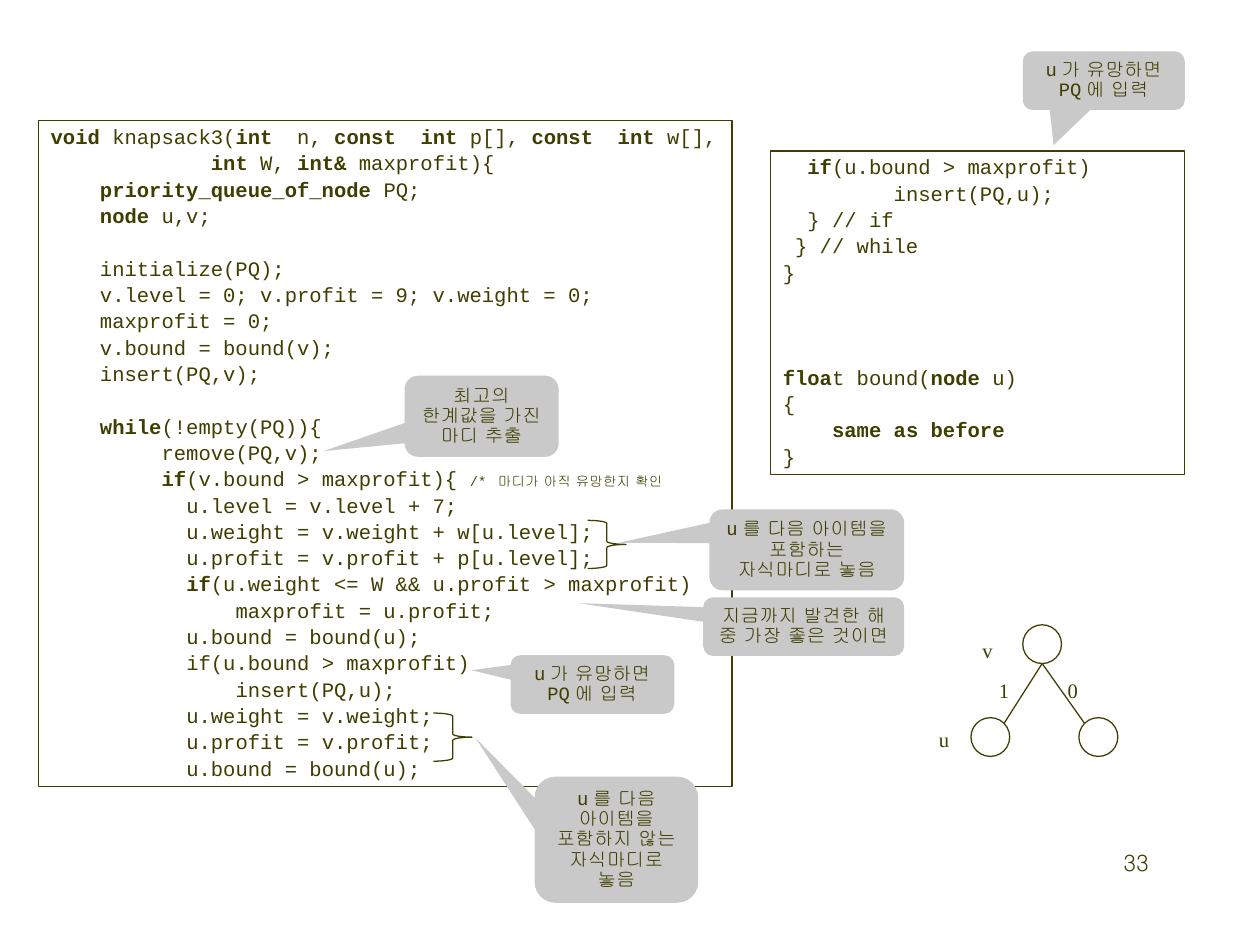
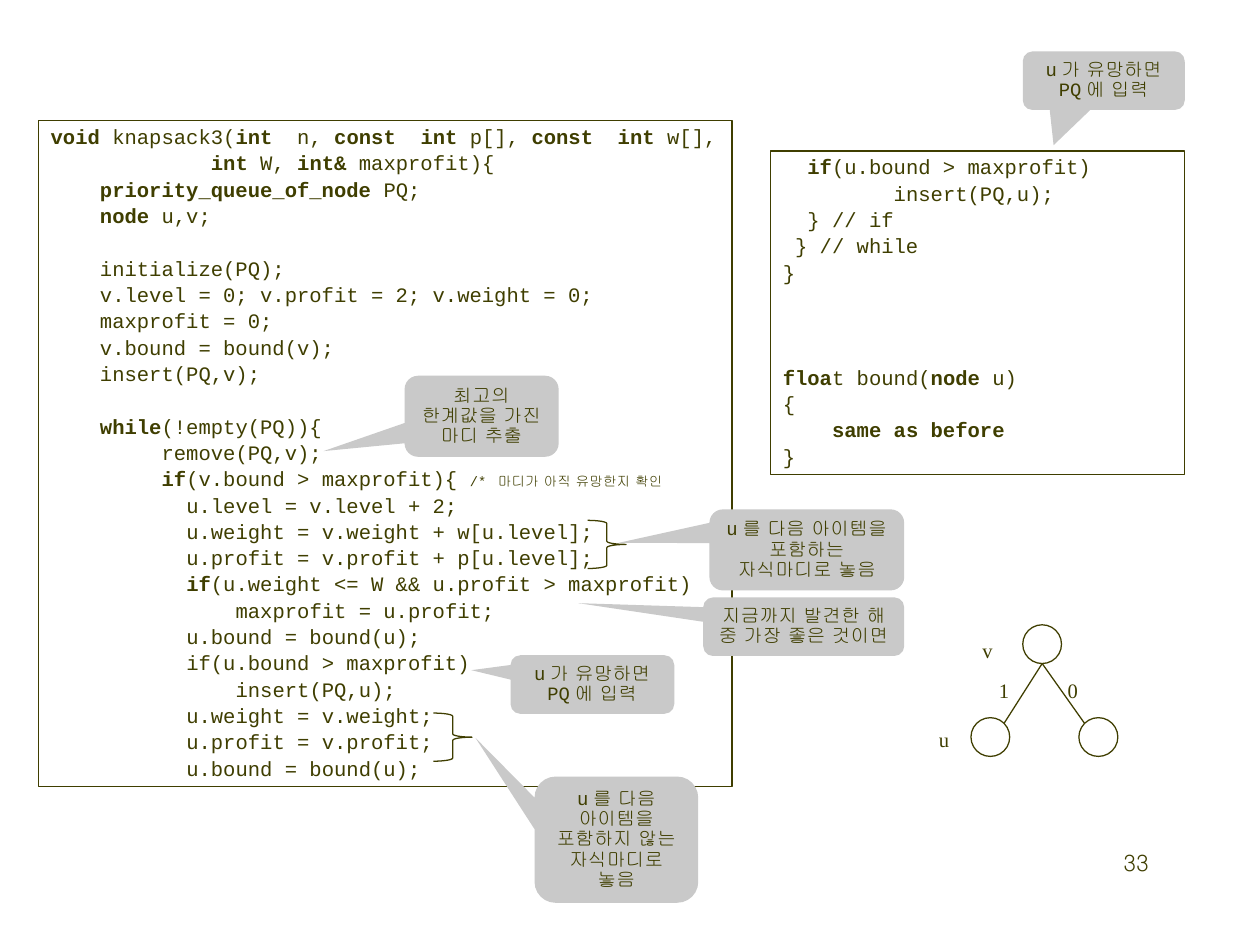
9 at (408, 296): 9 -> 2
7 at (445, 506): 7 -> 2
